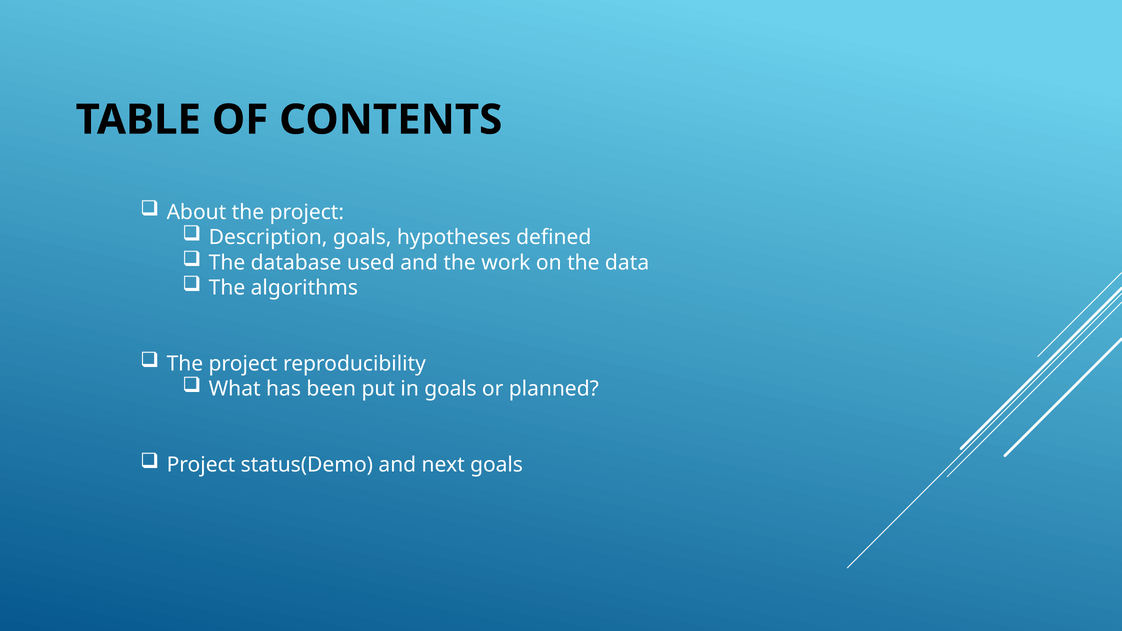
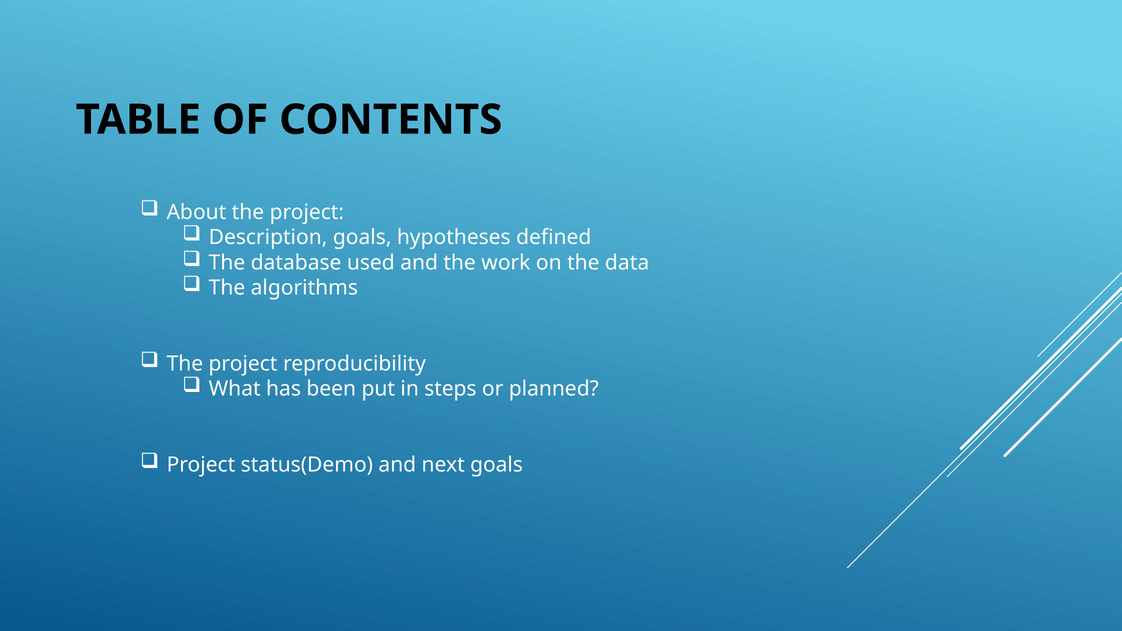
in goals: goals -> steps
